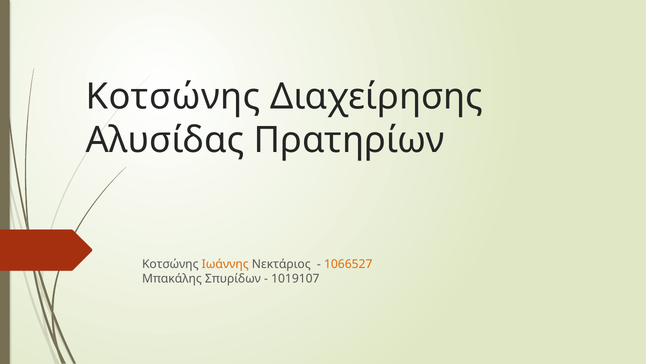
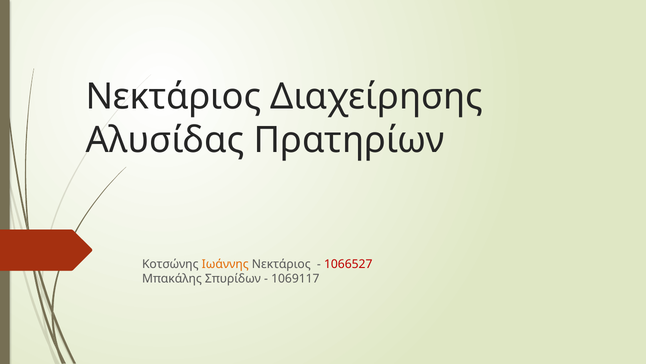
Κοτσώνης at (173, 96): Κοτσώνης -> Νεκτάριος
1066527 colour: orange -> red
1019107: 1019107 -> 1069117
